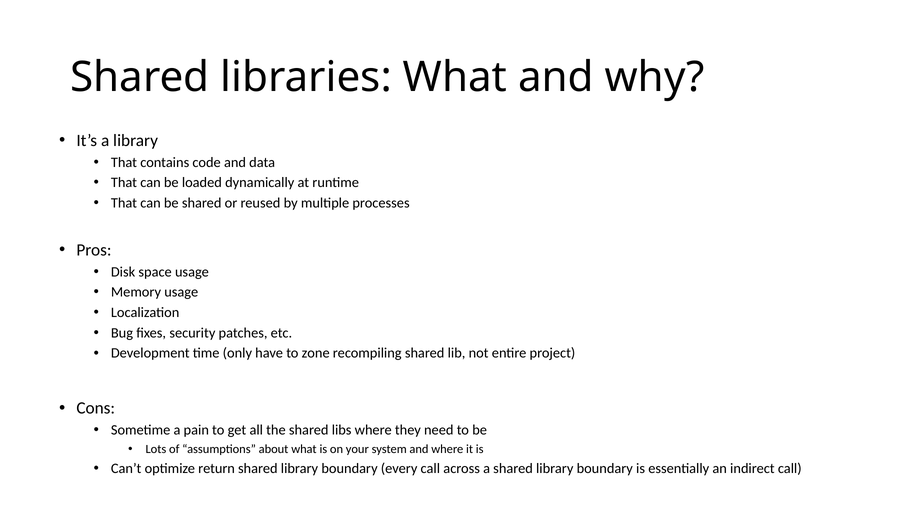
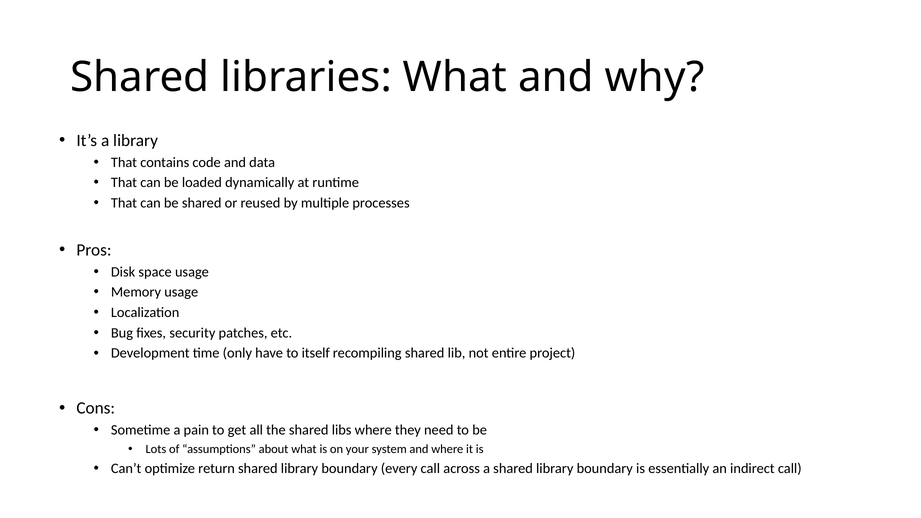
zone: zone -> itself
